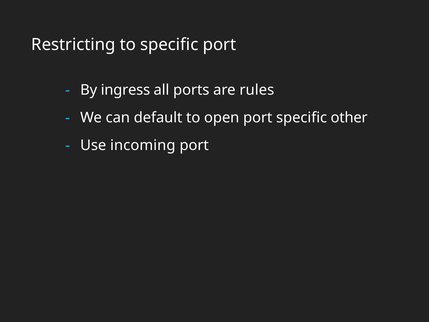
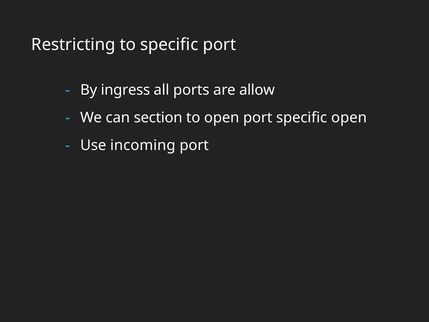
rules: rules -> allow
default: default -> section
specific other: other -> open
